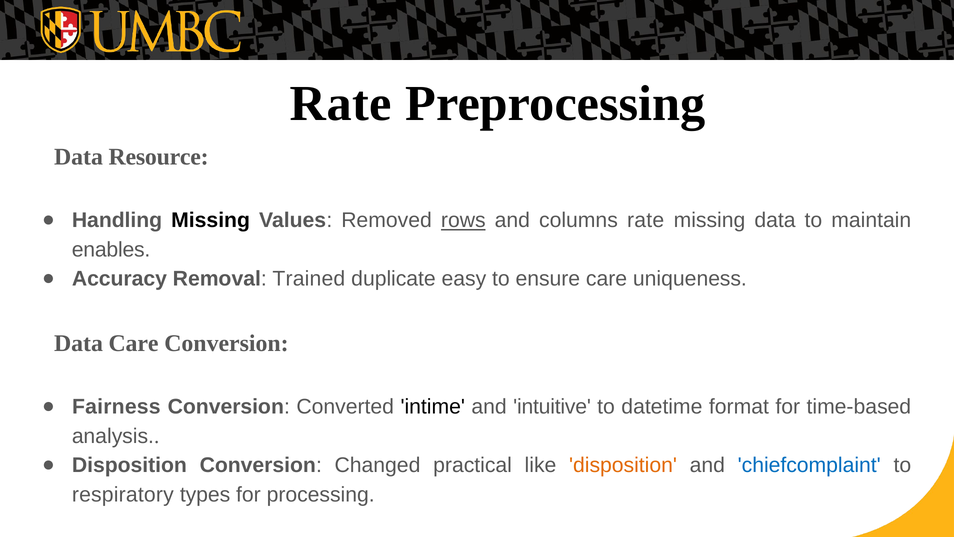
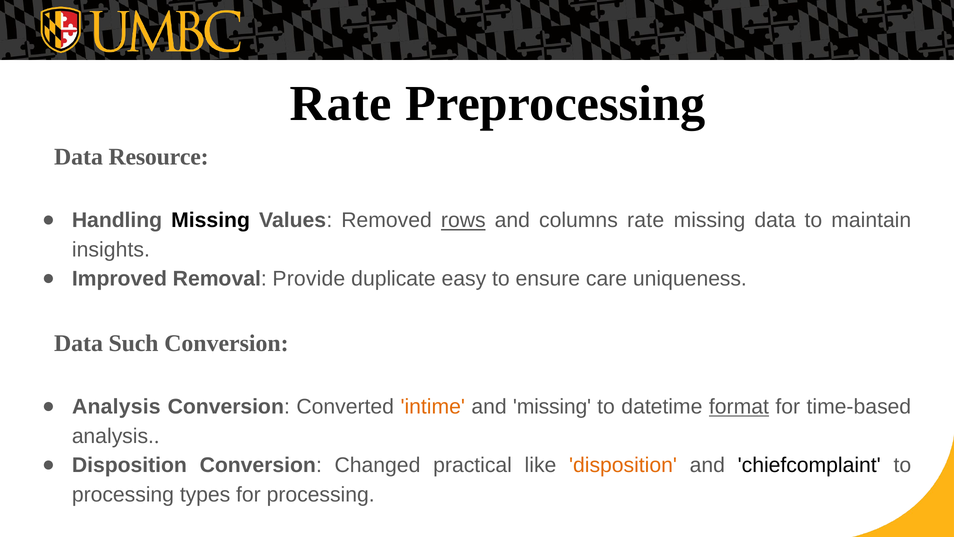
enables: enables -> insights
Accuracy: Accuracy -> Improved
Trained: Trained -> Provide
Data Care: Care -> Such
Fairness at (116, 407): Fairness -> Analysis
intime colour: black -> orange
and intuitive: intuitive -> missing
format underline: none -> present
chiefcomplaint colour: blue -> black
respiratory at (123, 494): respiratory -> processing
